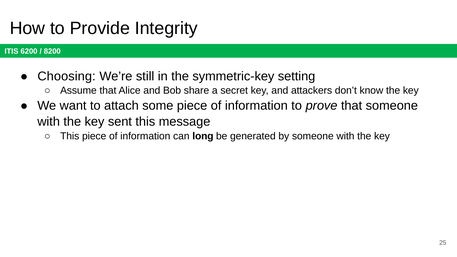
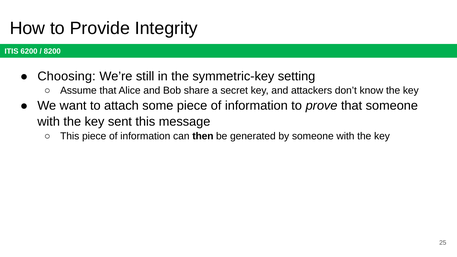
long: long -> then
